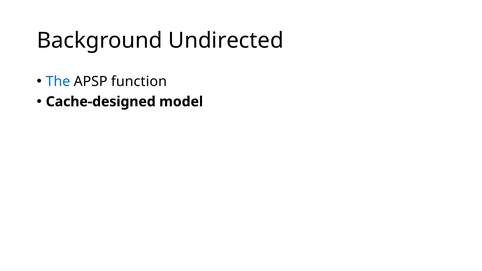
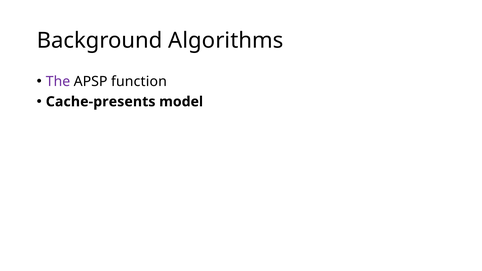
Undirected: Undirected -> Algorithms
The colour: blue -> purple
Cache-designed: Cache-designed -> Cache-presents
